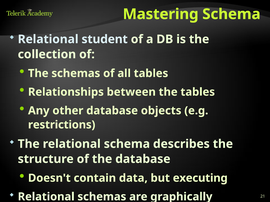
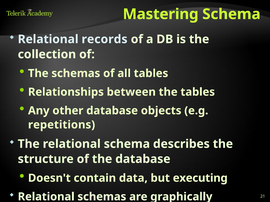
student: student -> records
restrictions: restrictions -> repetitions
